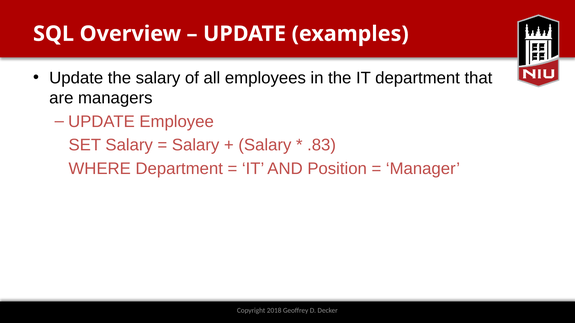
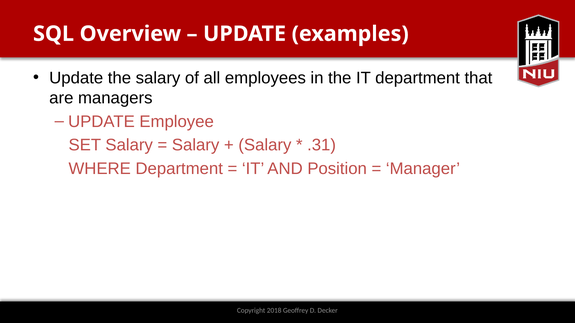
.83: .83 -> .31
